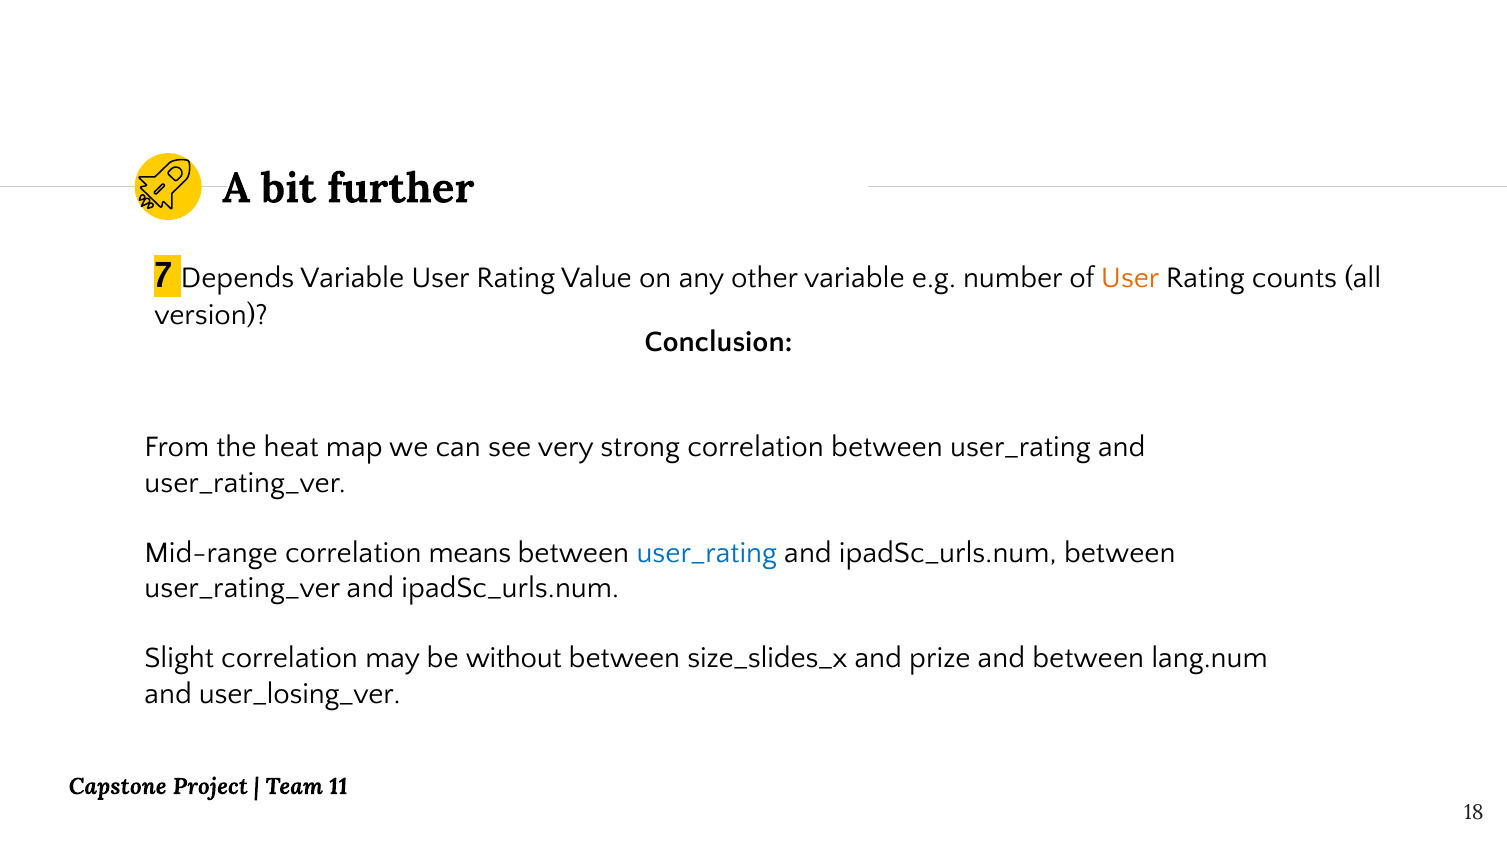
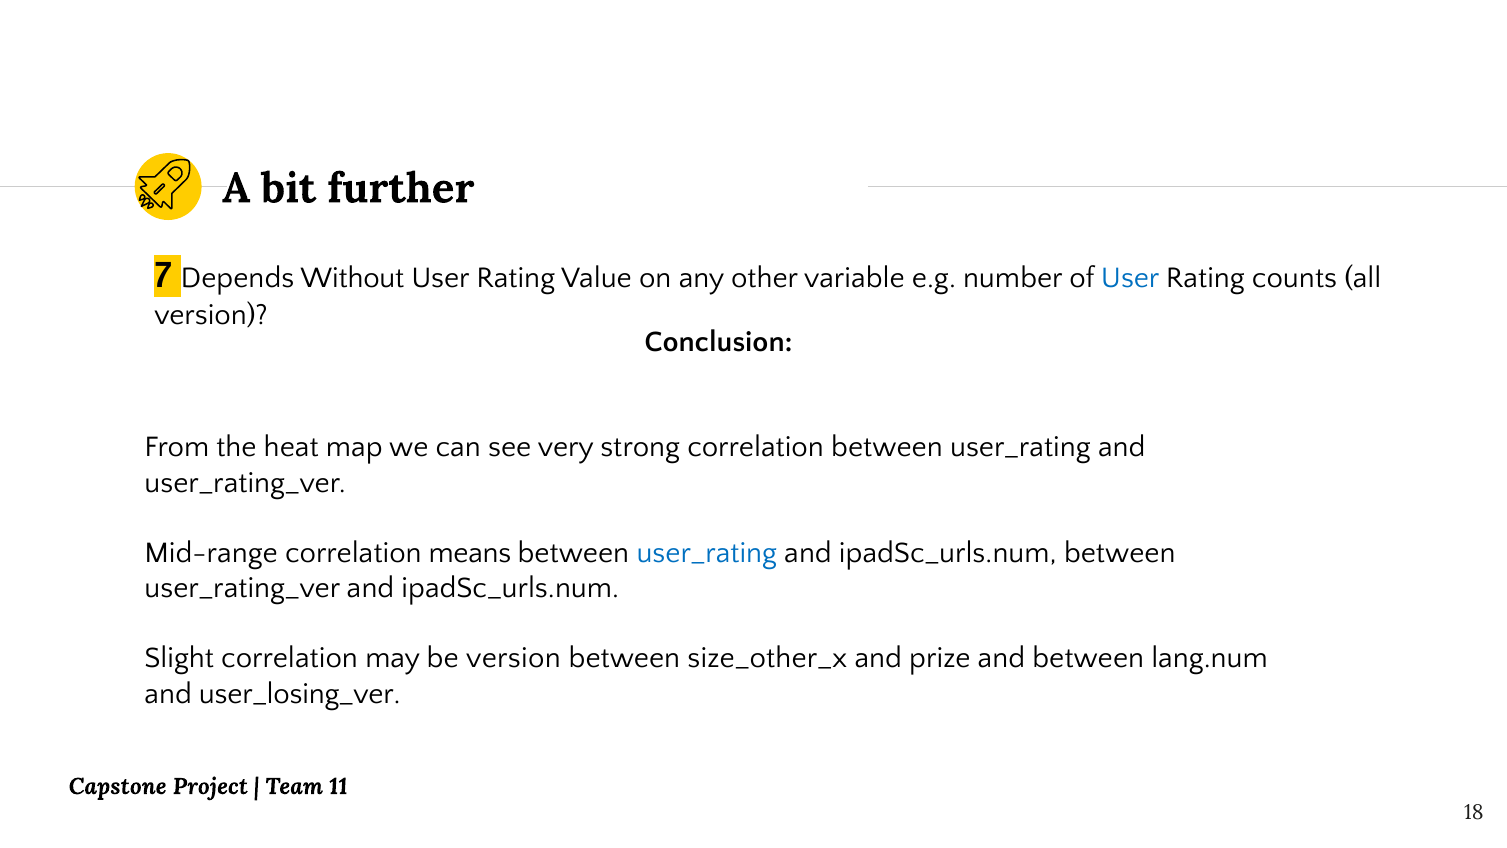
Depends Variable: Variable -> Without
User at (1130, 278) colour: orange -> blue
be without: without -> version
size_slides_x: size_slides_x -> size_other_x
